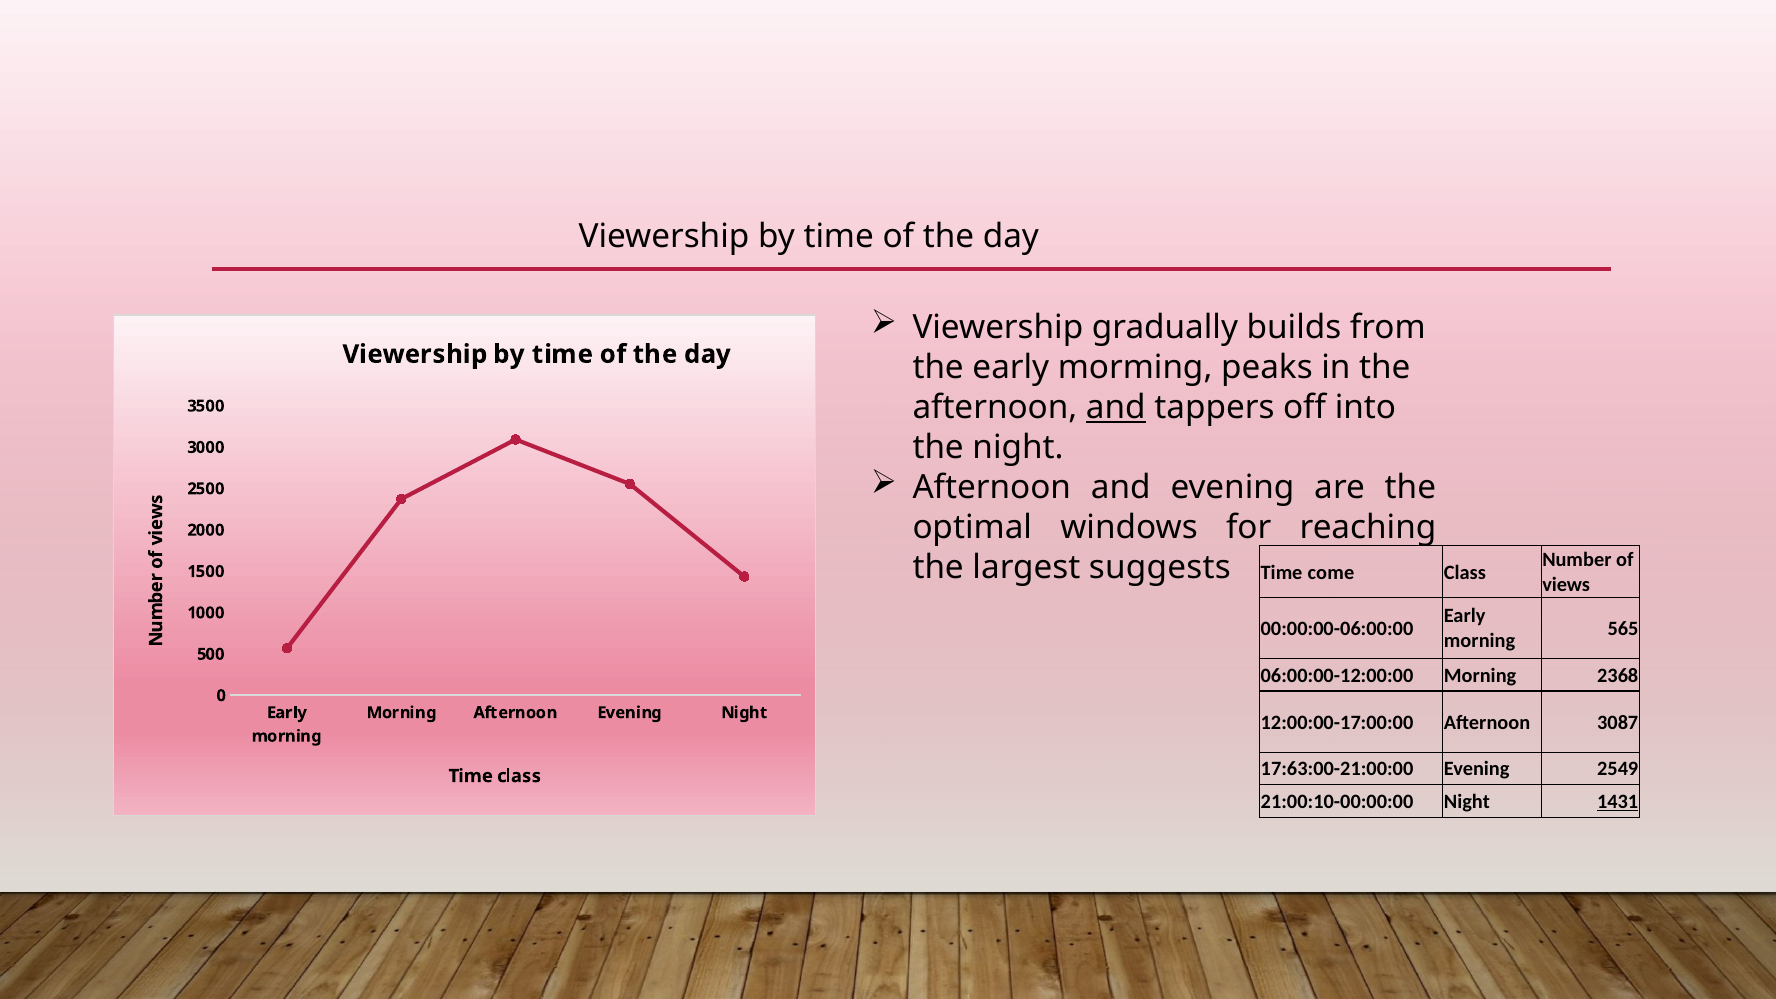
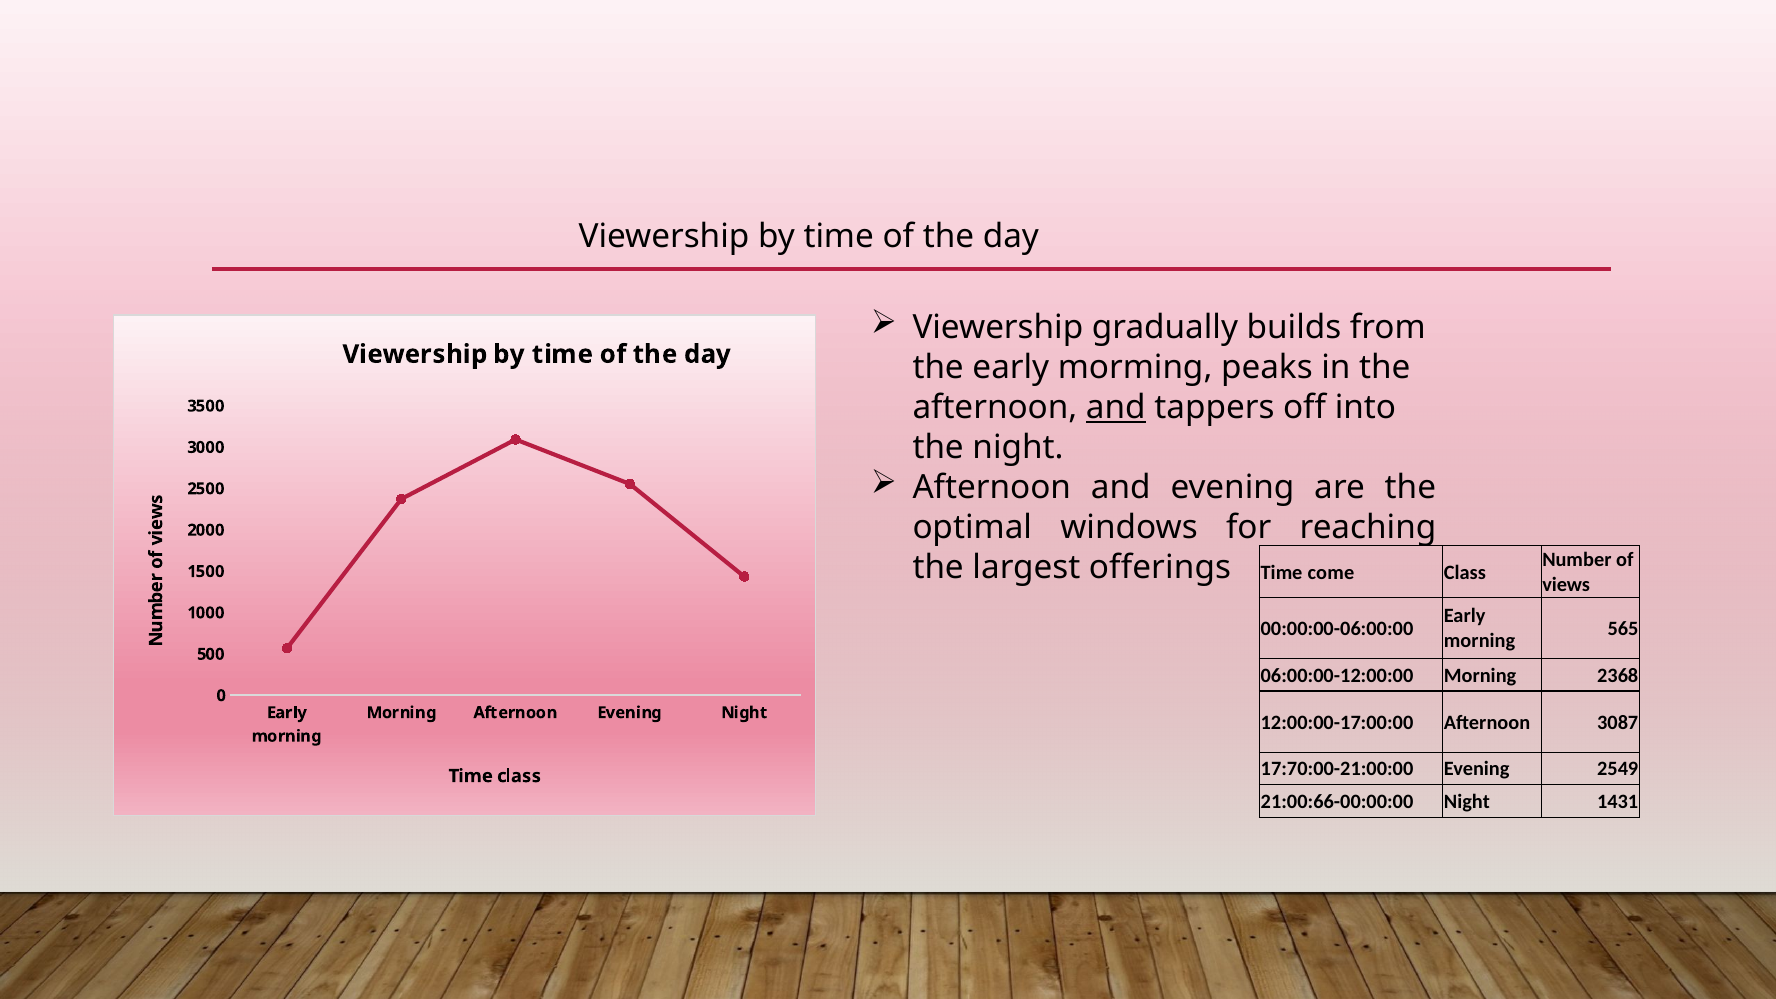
suggests: suggests -> offerings
17:63:00-21:00:00: 17:63:00-21:00:00 -> 17:70:00-21:00:00
21:00:10-00:00:00: 21:00:10-00:00:00 -> 21:00:66-00:00:00
1431 underline: present -> none
